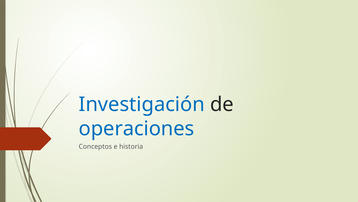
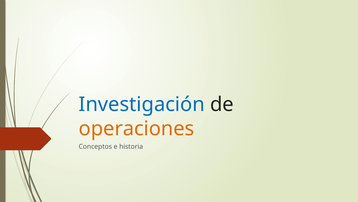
operaciones colour: blue -> orange
